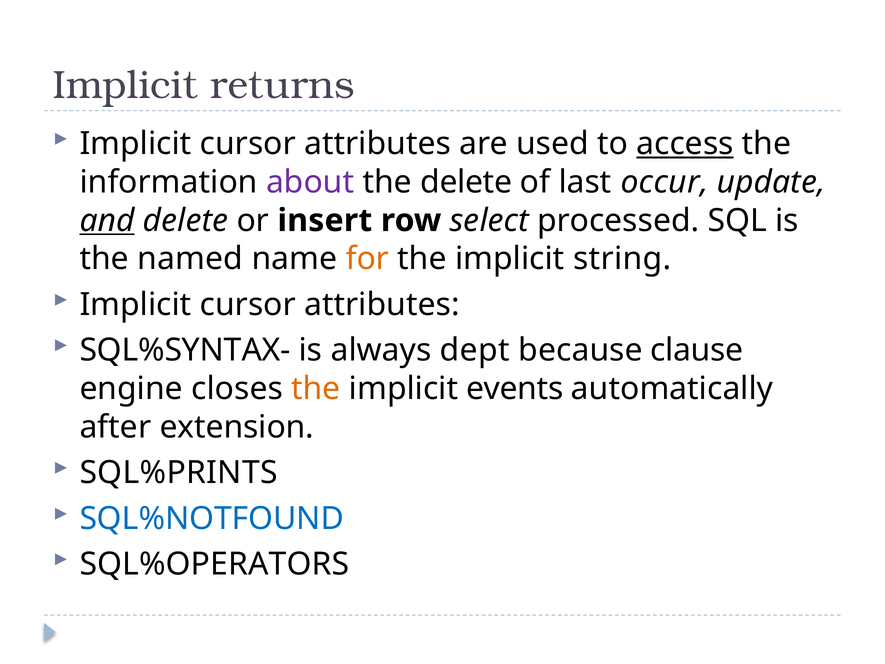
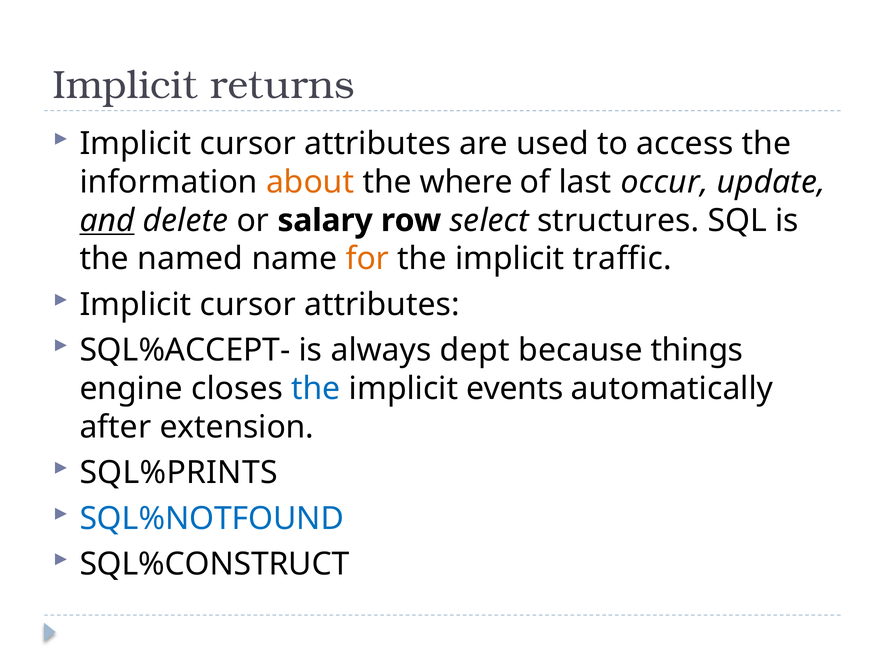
access underline: present -> none
about colour: purple -> orange
the delete: delete -> where
insert: insert -> salary
processed: processed -> structures
string: string -> traffic
SQL%SYNTAX-: SQL%SYNTAX- -> SQL%ACCEPT-
clause: clause -> things
the at (316, 389) colour: orange -> blue
SQL%OPERATORS: SQL%OPERATORS -> SQL%CONSTRUCT
